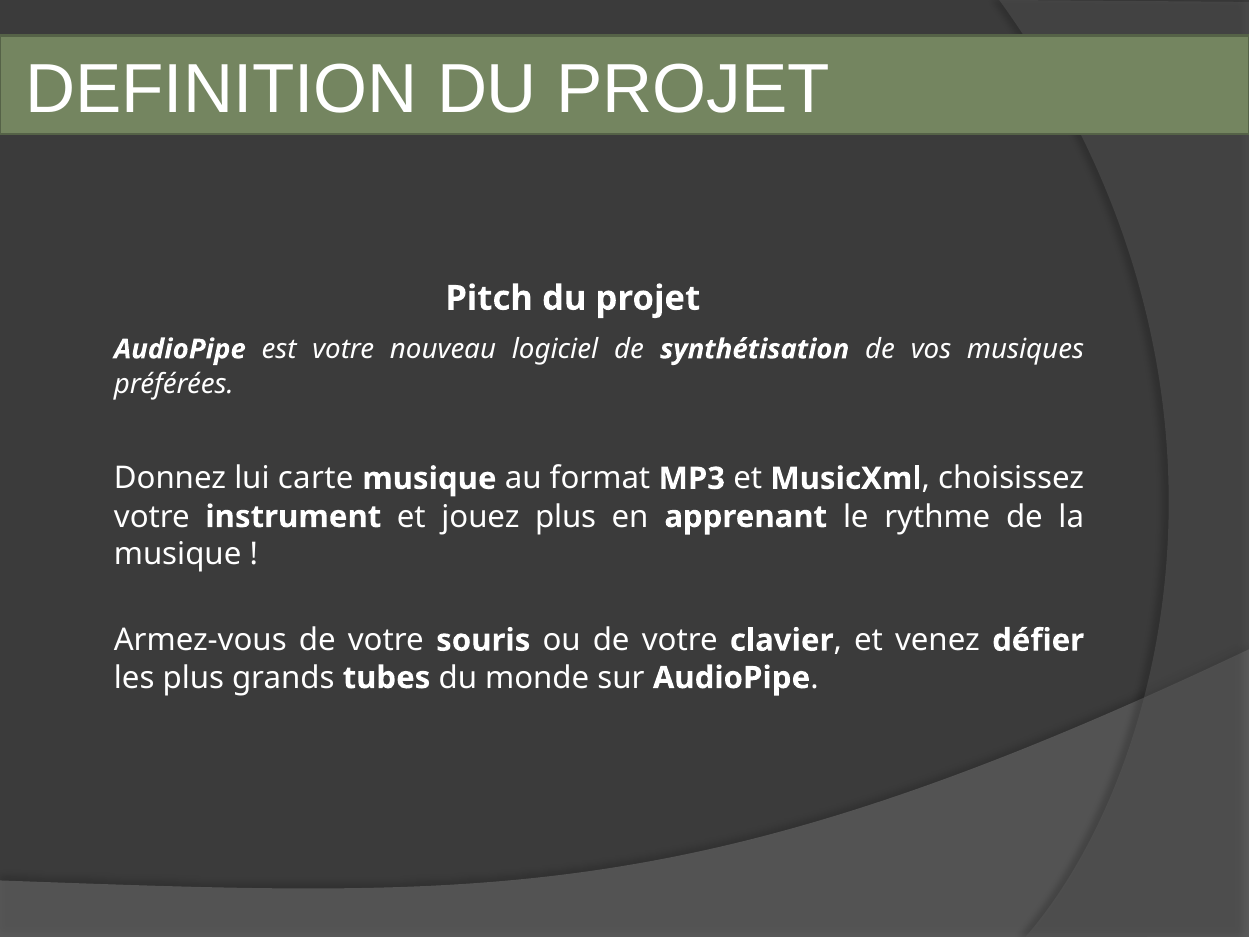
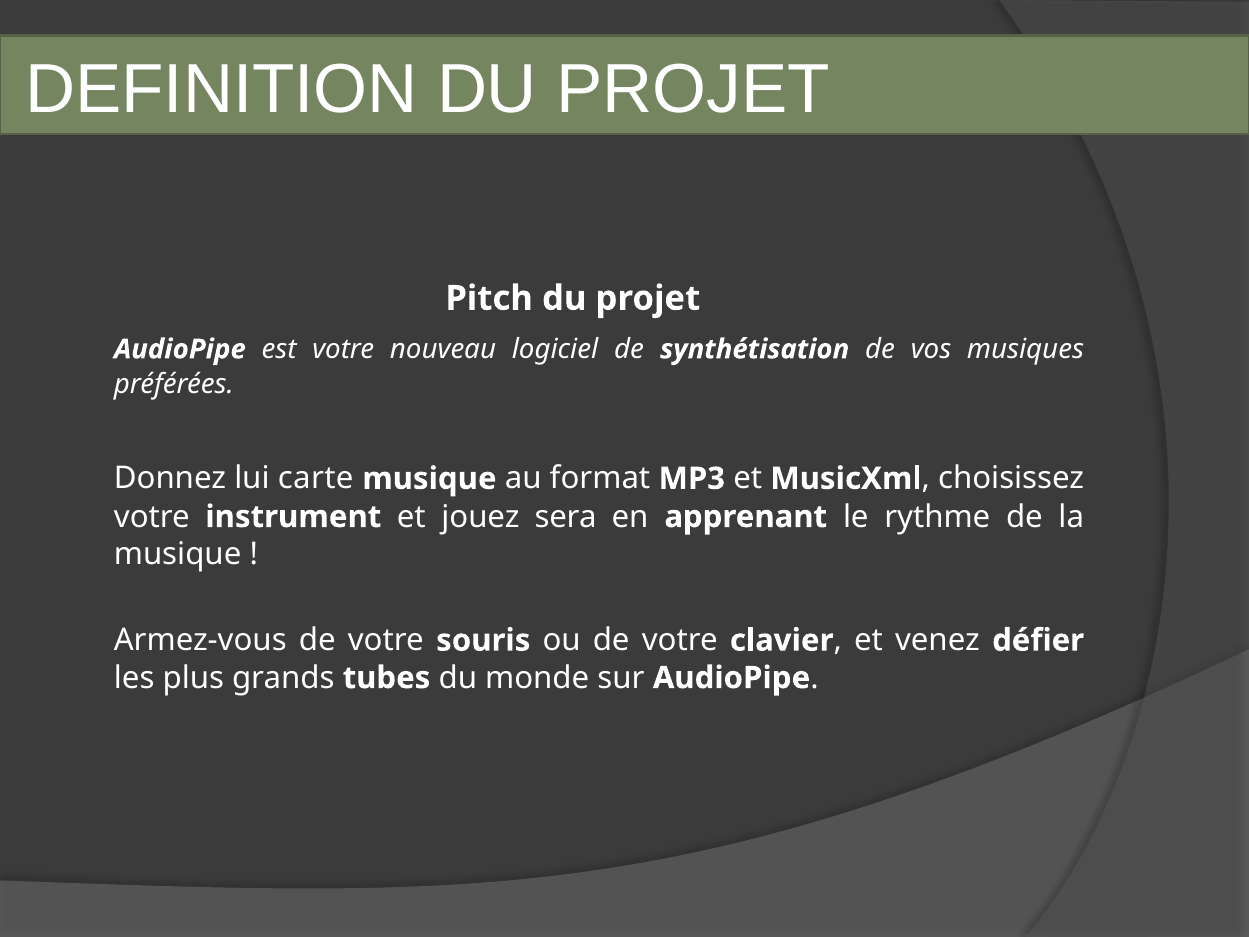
jouez plus: plus -> sera
